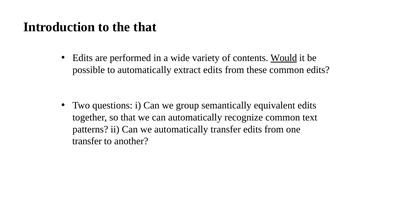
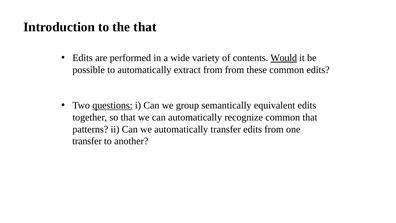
extract edits: edits -> from
questions underline: none -> present
common text: text -> that
